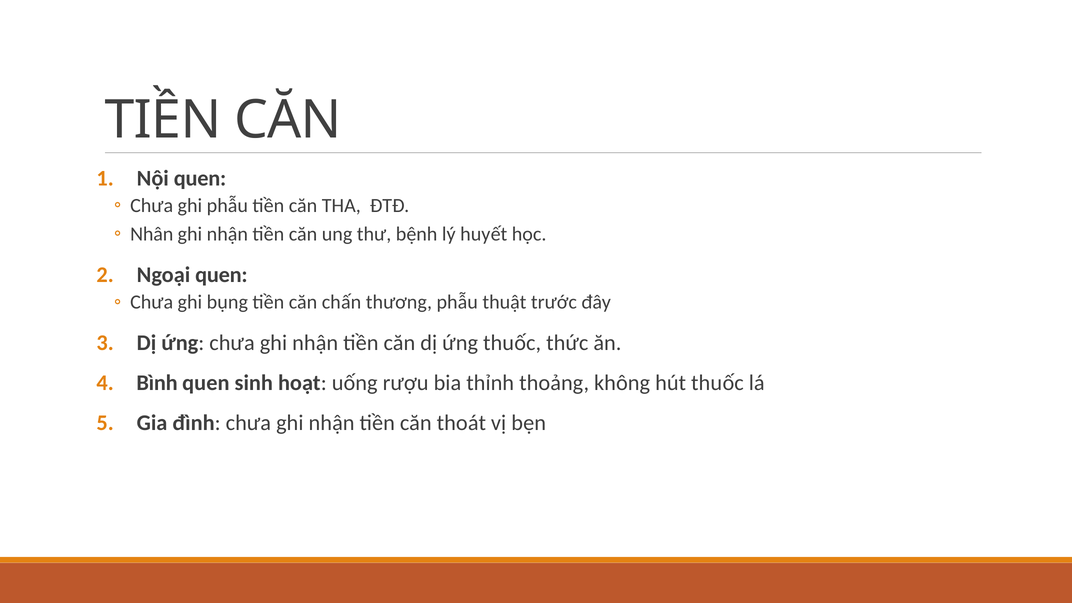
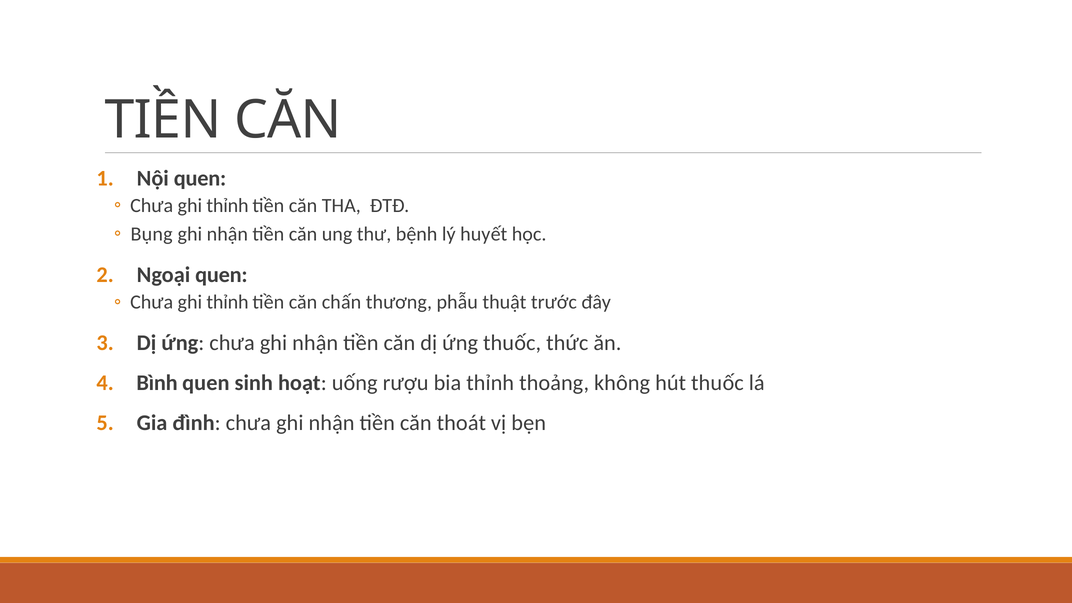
phẫu at (227, 206): phẫu -> thỉnh
Nhân: Nhân -> Bụng
bụng at (227, 302): bụng -> thỉnh
